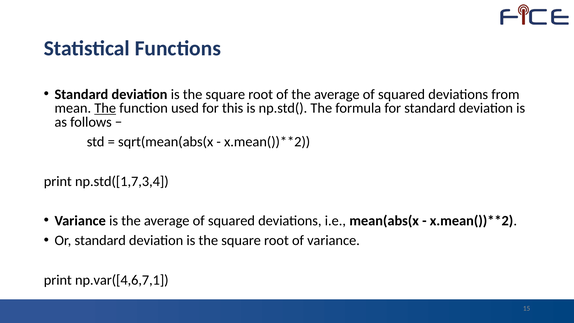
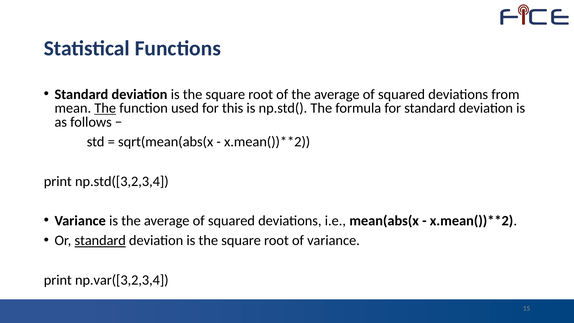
np.std([1,7,3,4: np.std([1,7,3,4 -> np.std([3,2,3,4
standard at (100, 240) underline: none -> present
np.var([4,6,7,1: np.var([4,6,7,1 -> np.var([3,2,3,4
